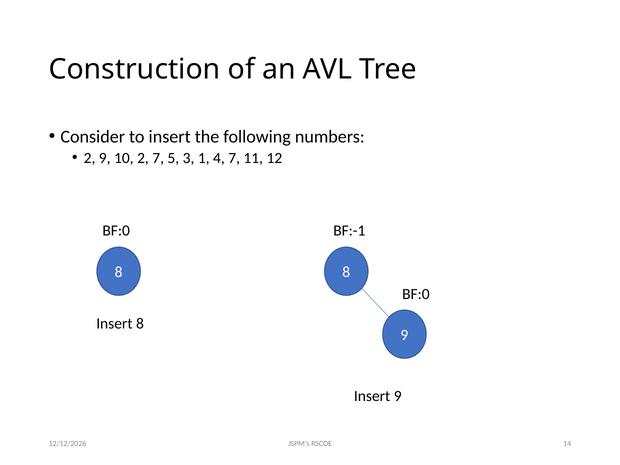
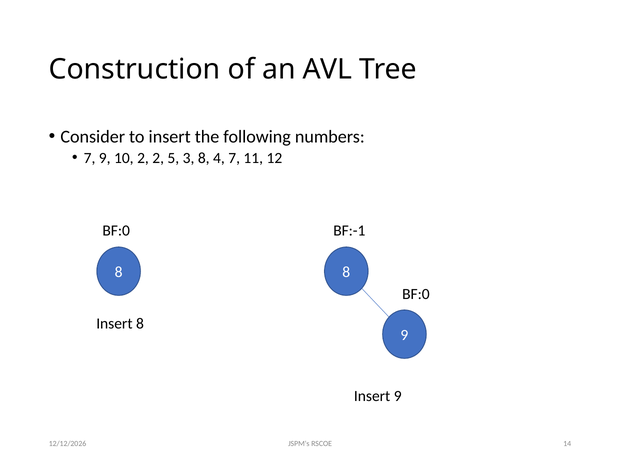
2 at (90, 158): 2 -> 7
2 7: 7 -> 2
3 1: 1 -> 8
